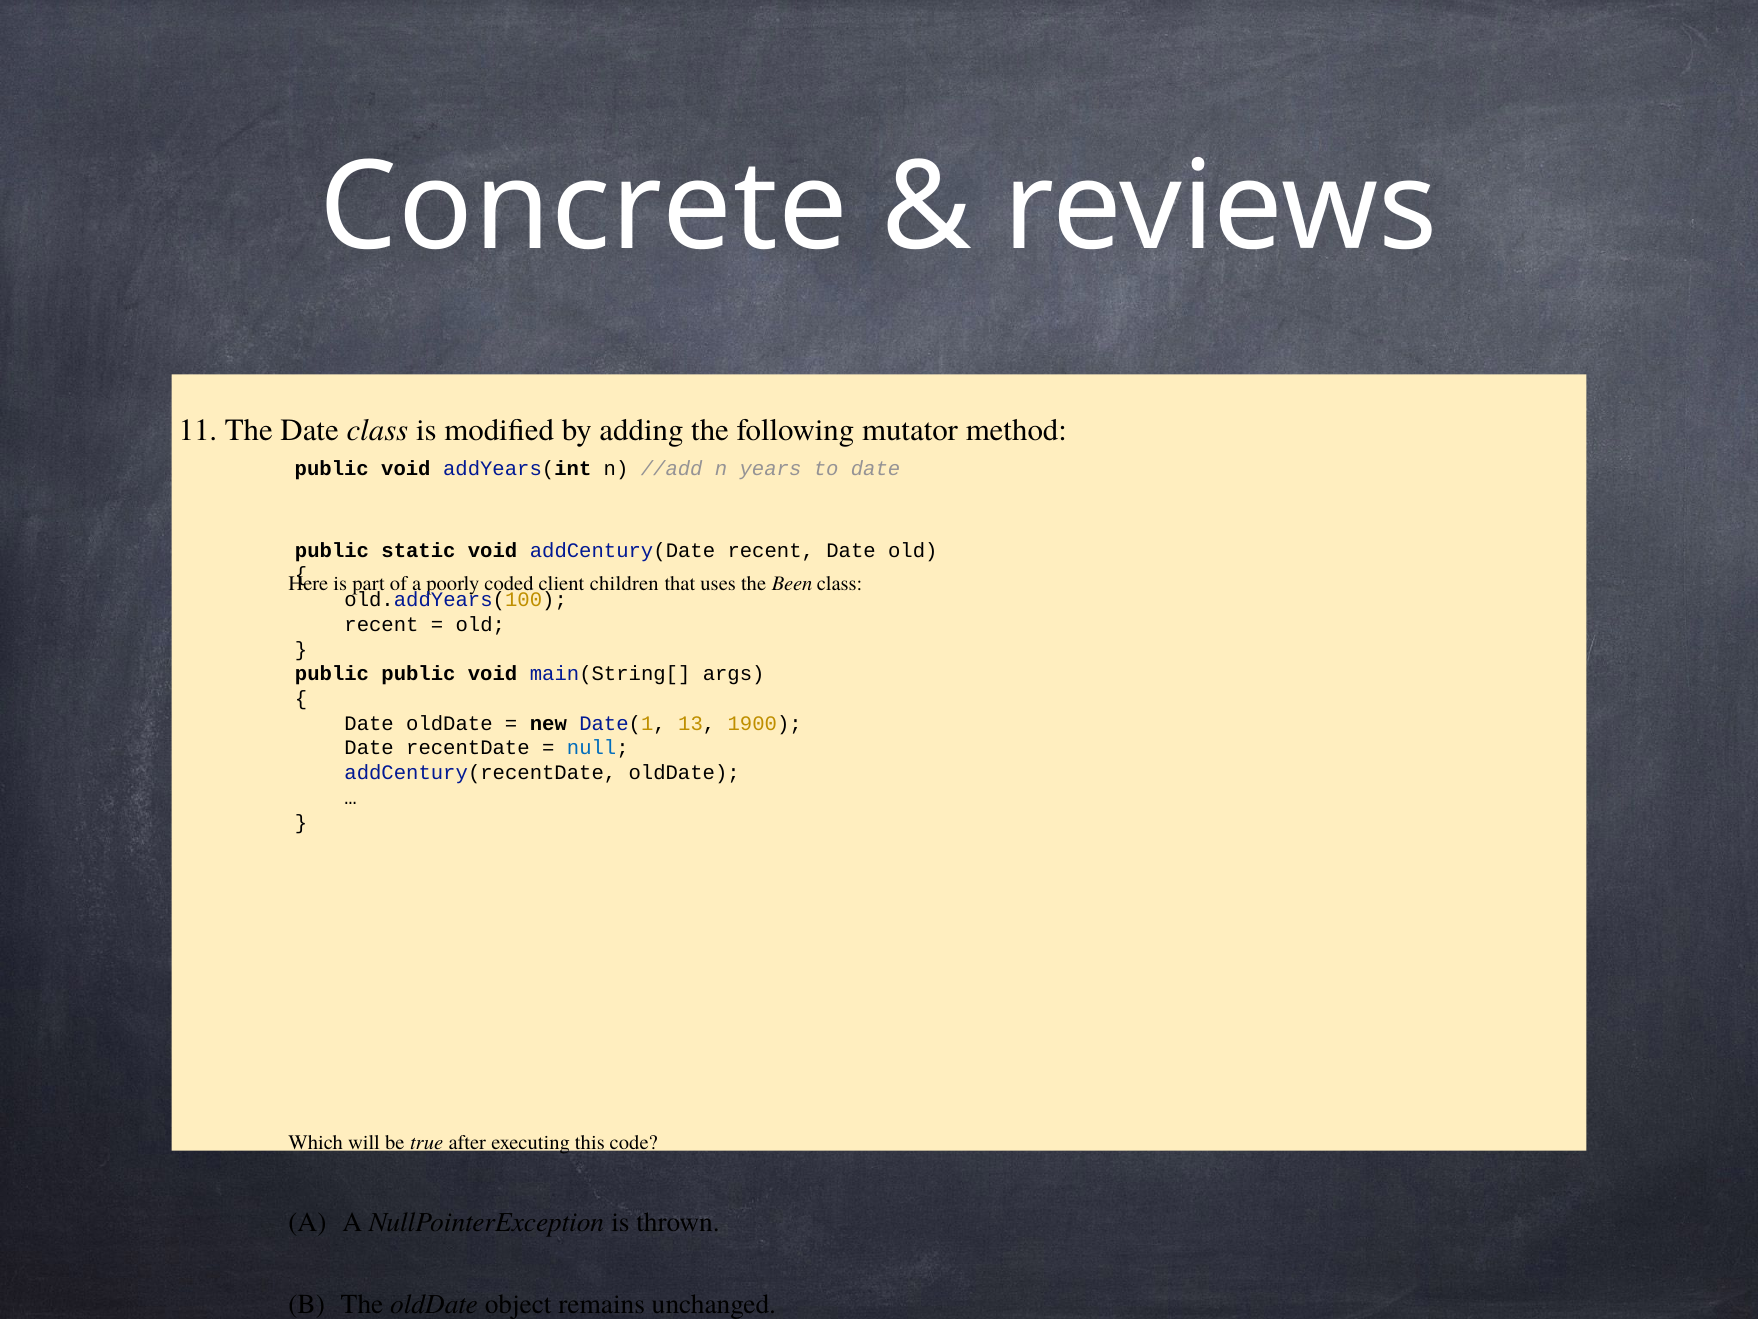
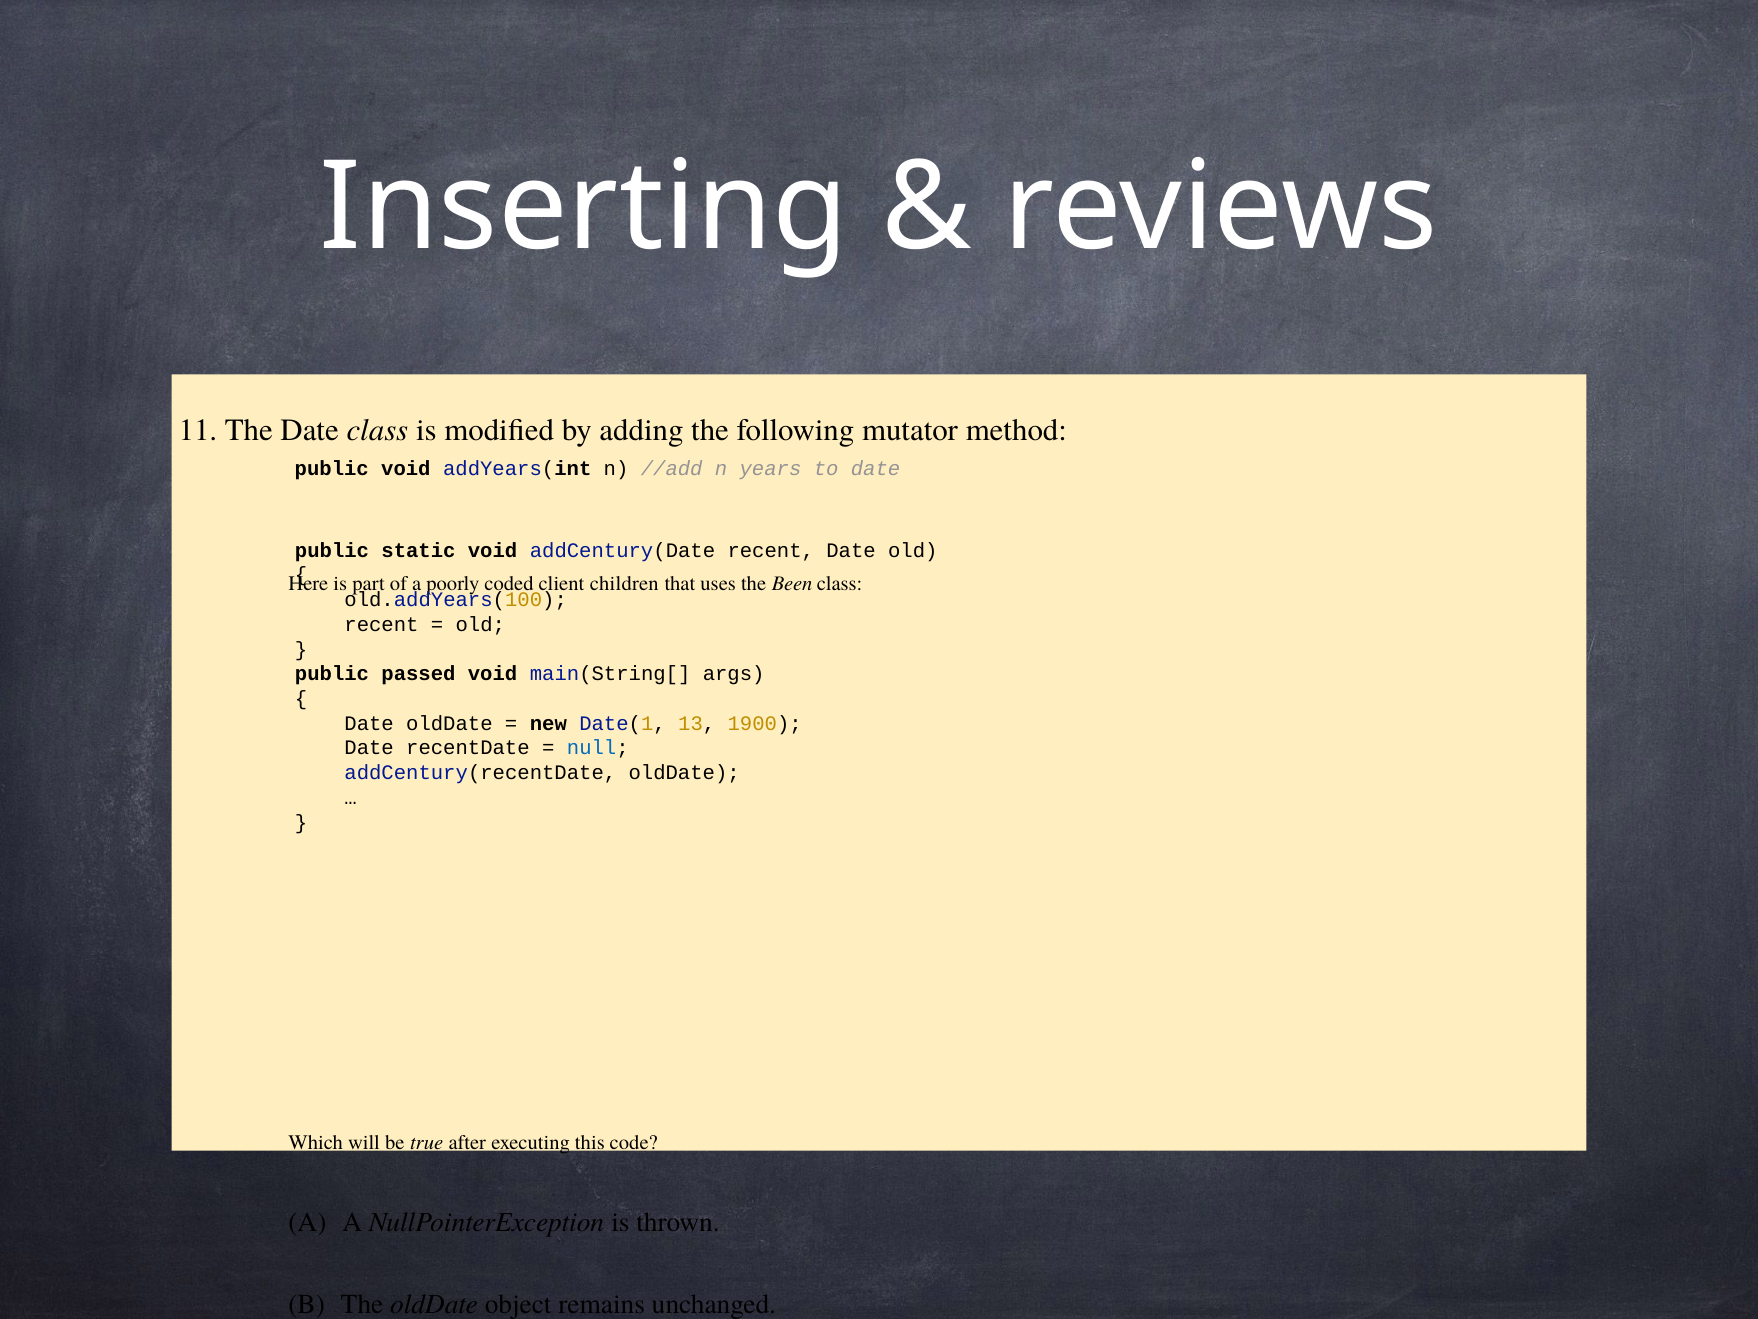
Concrete: Concrete -> Inserting
public public: public -> passed
